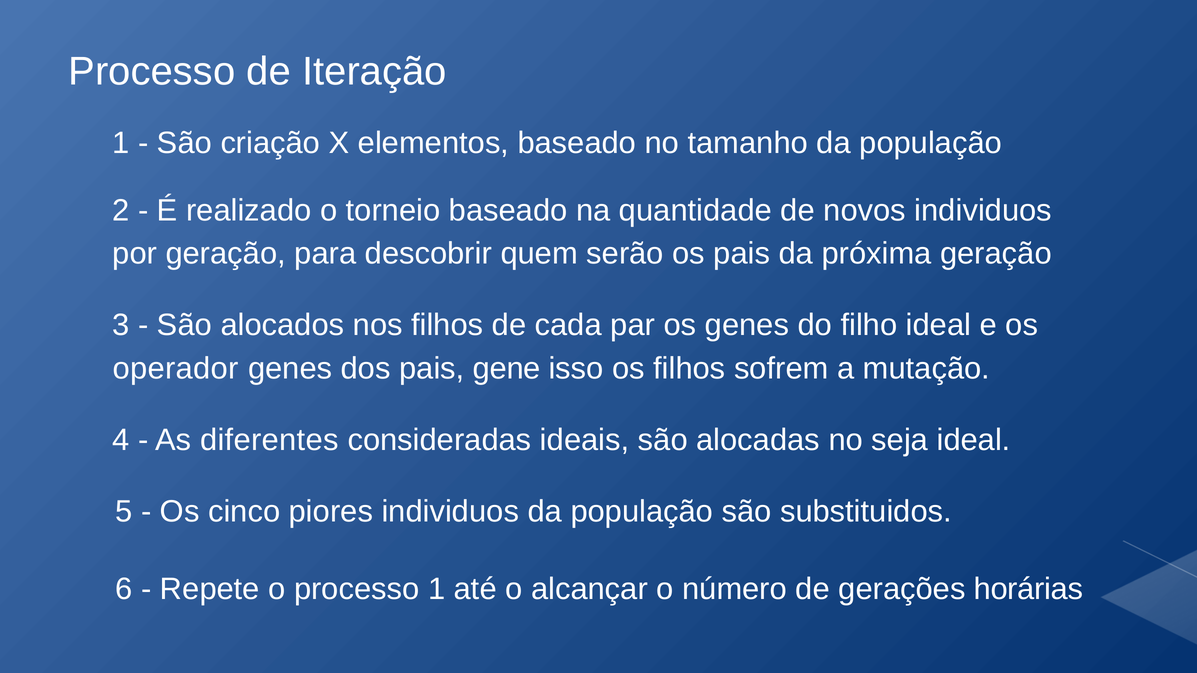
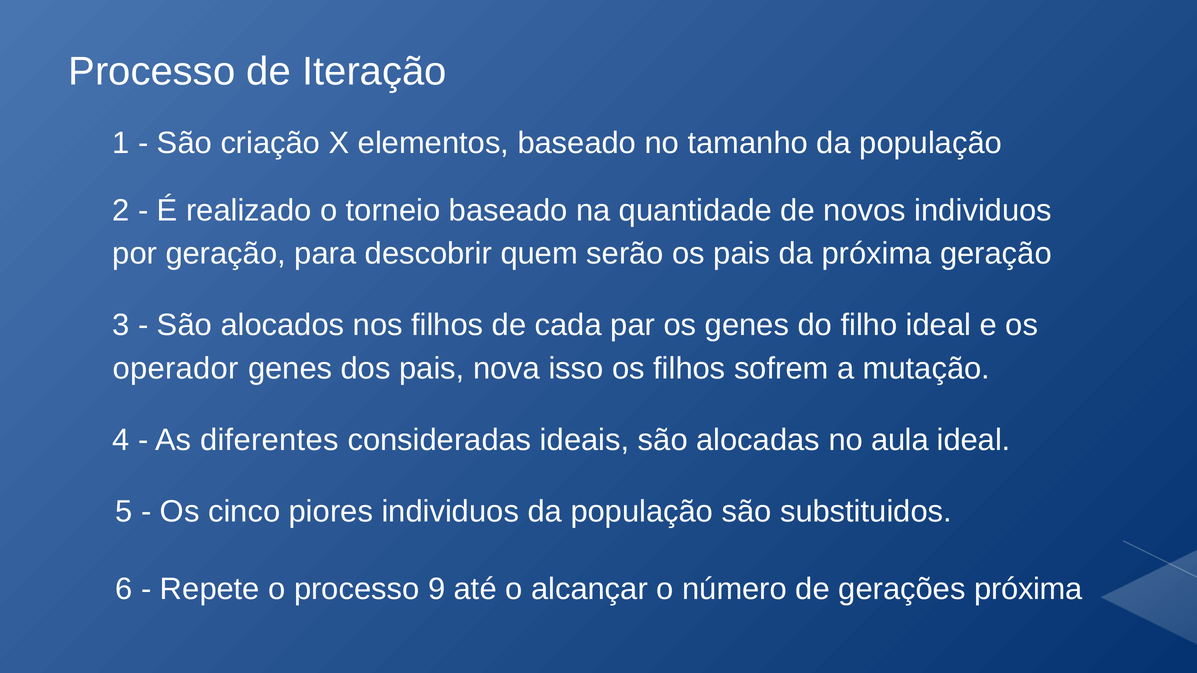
gene: gene -> nova
seja: seja -> aula
processo 1: 1 -> 9
gerações horárias: horárias -> próxima
